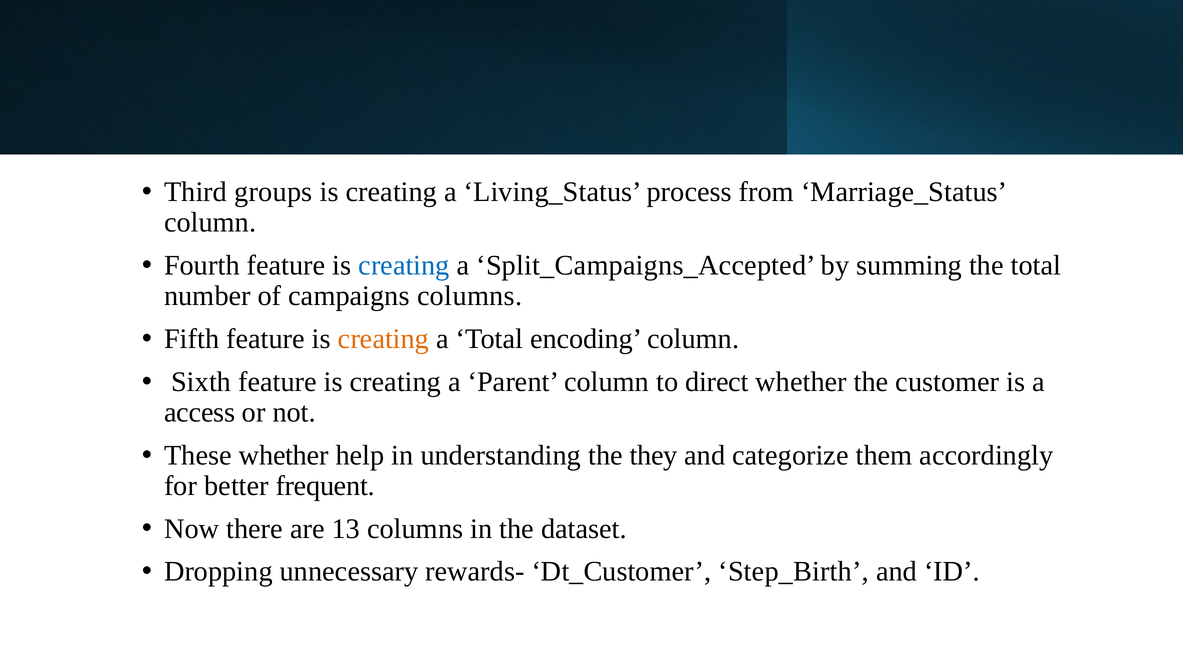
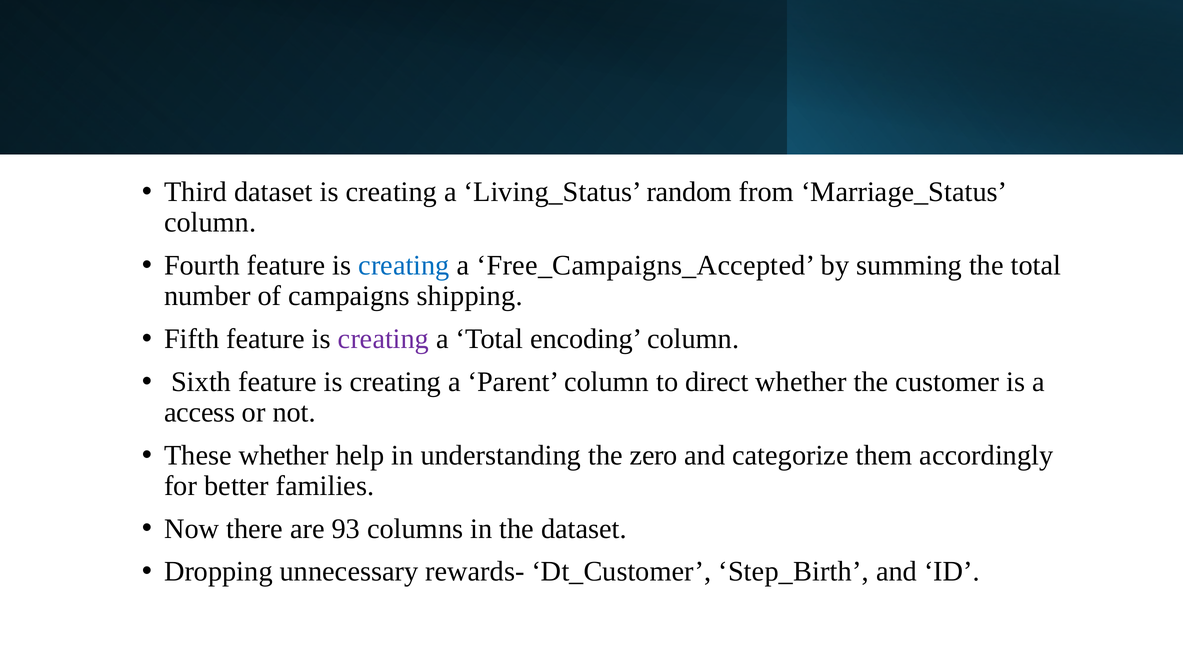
Third groups: groups -> dataset
process: process -> random
Split_Campaigns_Accepted: Split_Campaigns_Accepted -> Free_Campaigns_Accepted
campaigns columns: columns -> shipping
creating at (384, 339) colour: orange -> purple
they: they -> zero
frequent: frequent -> families
13: 13 -> 93
